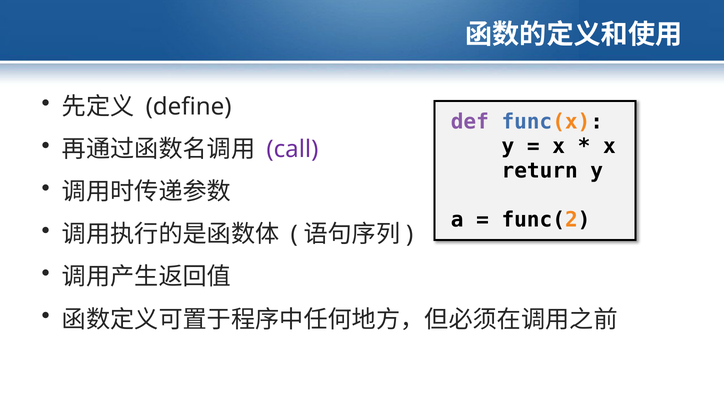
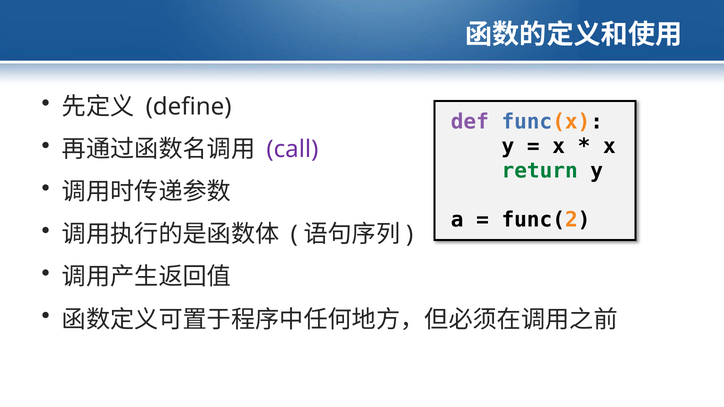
return colour: black -> green
